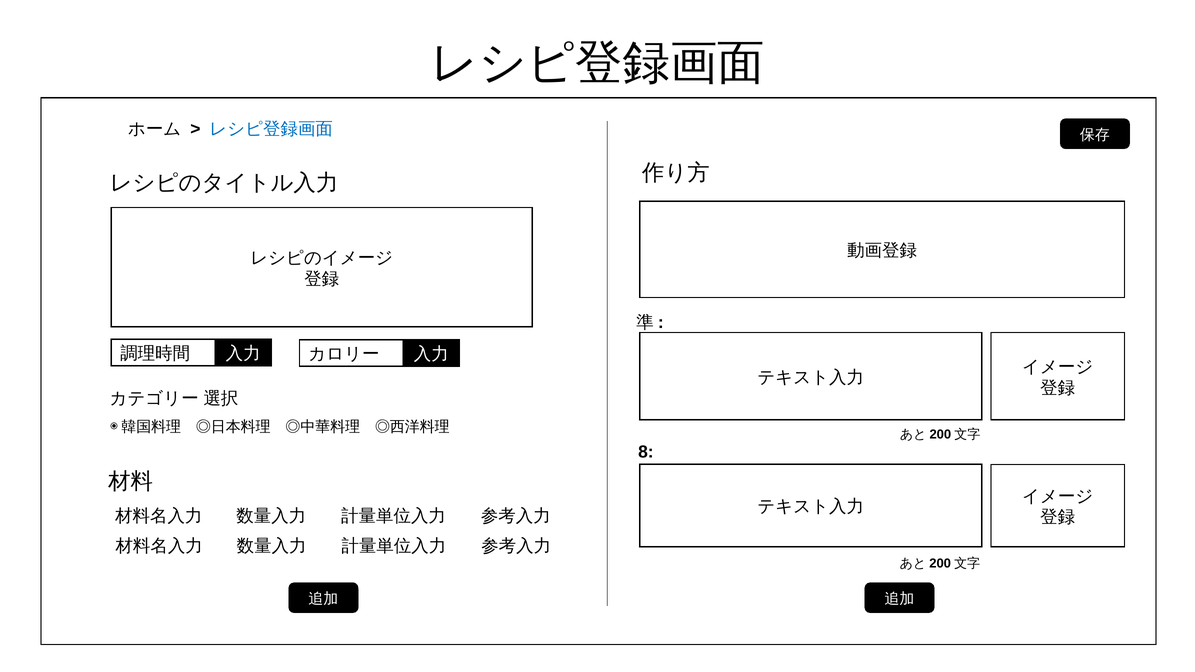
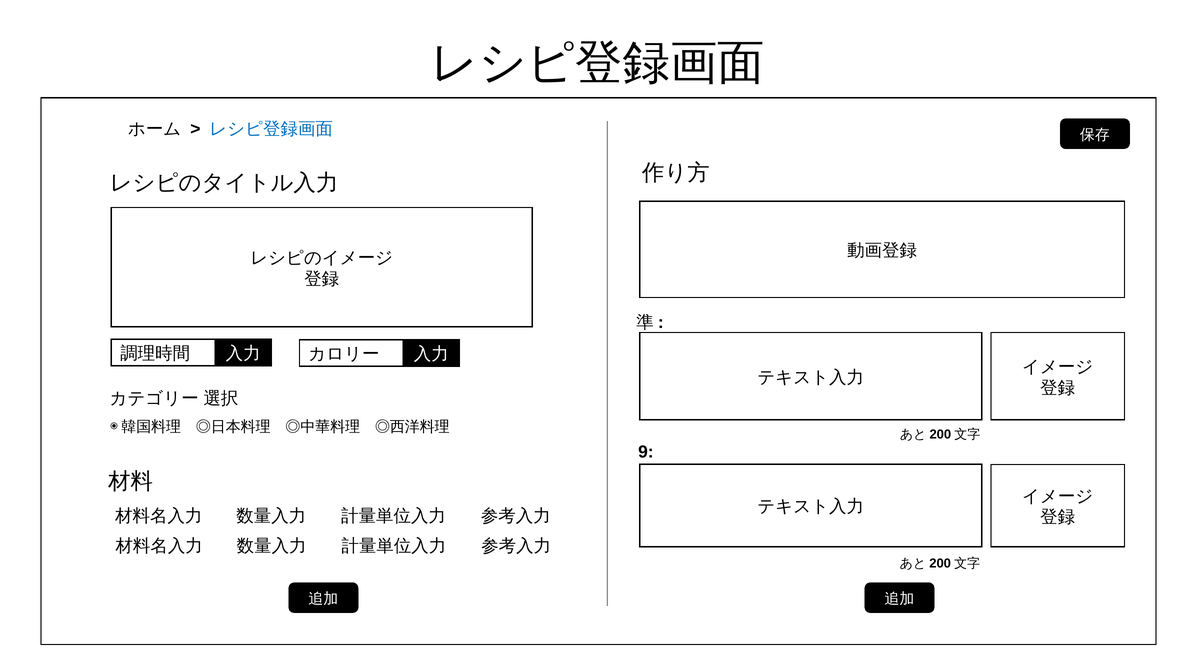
8: 8 -> 9
